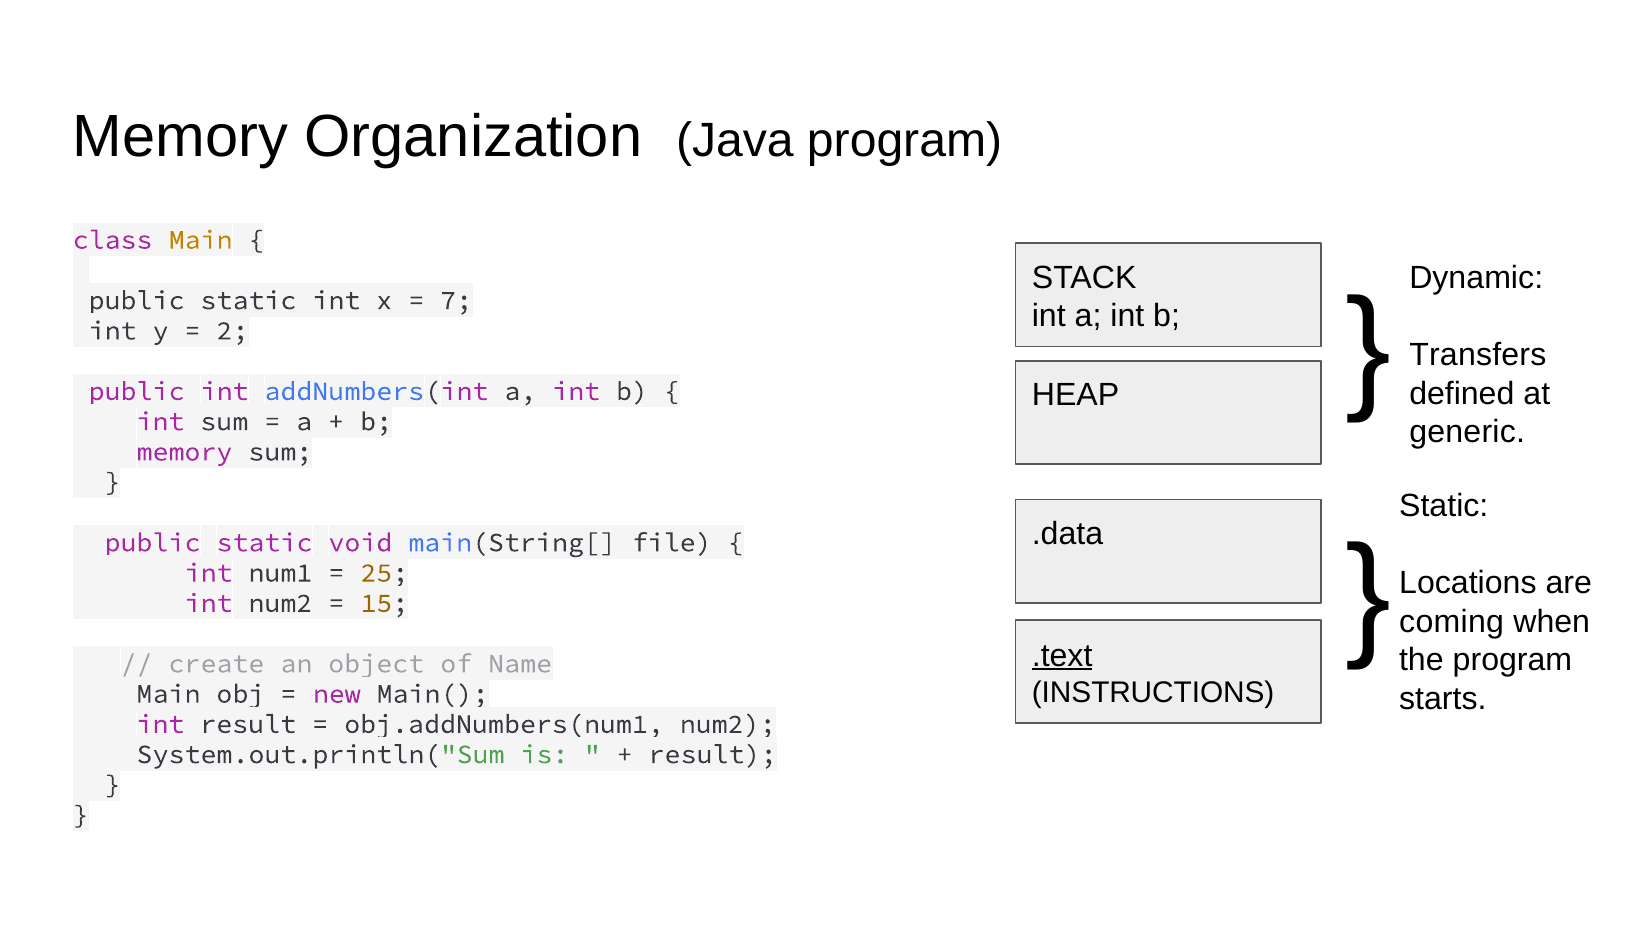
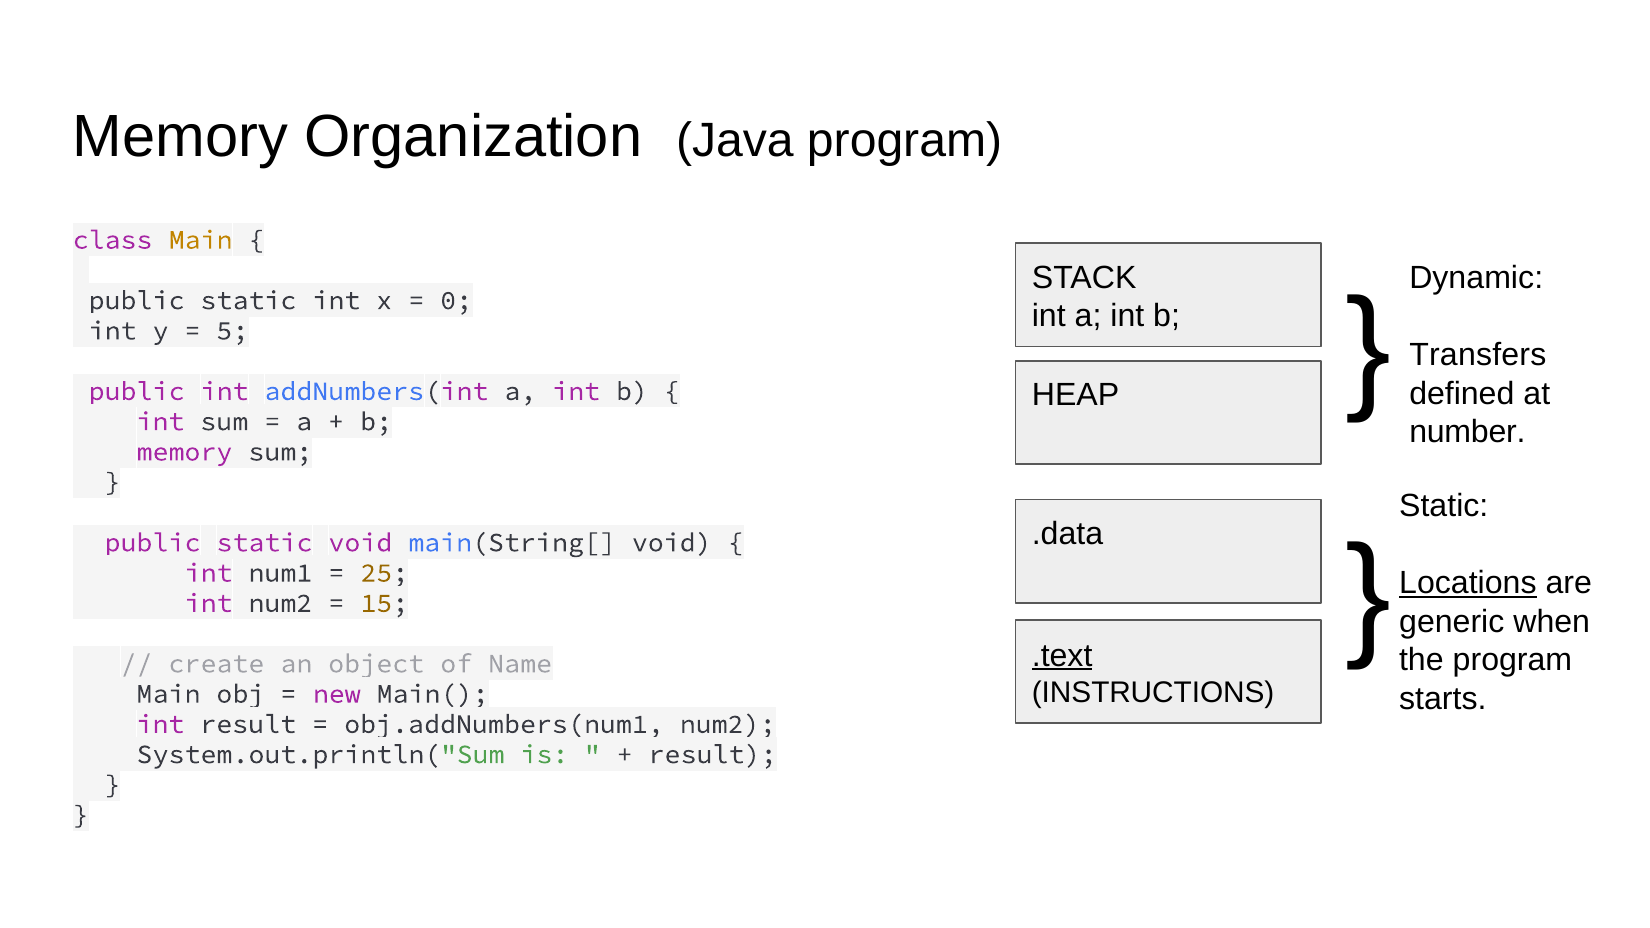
7: 7 -> 0
2: 2 -> 5
generic: generic -> number
main(String[ file: file -> void
Locations underline: none -> present
coming: coming -> generic
